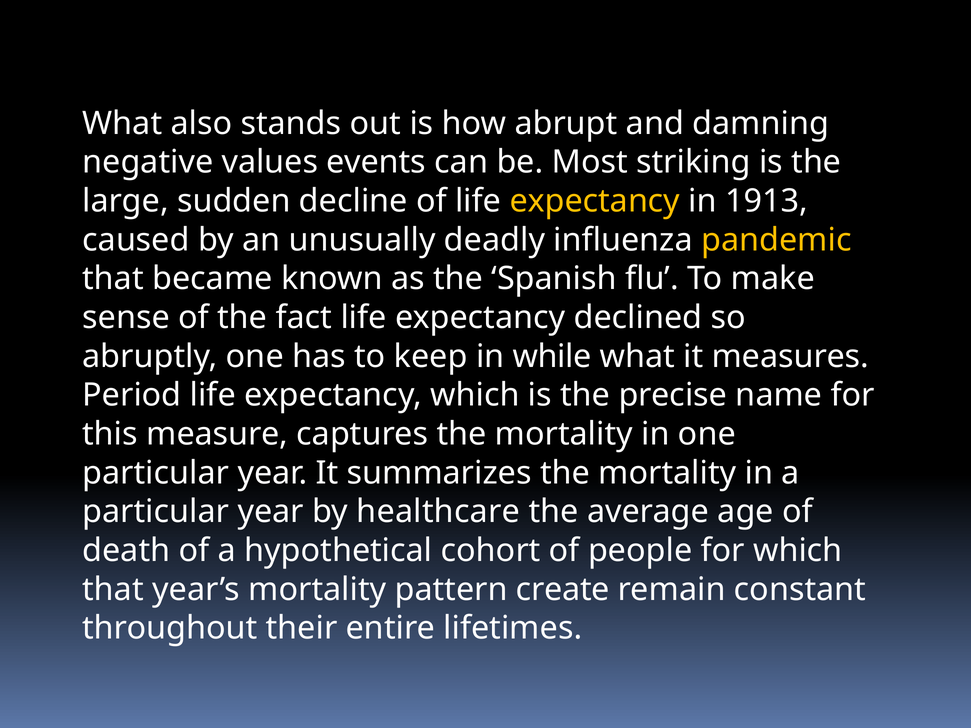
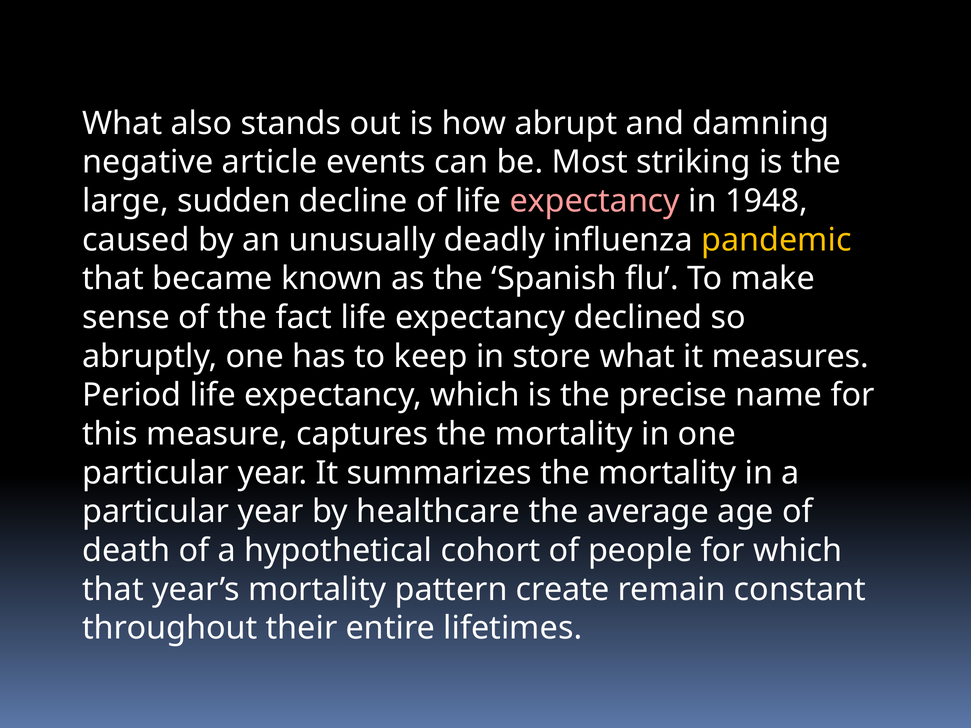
values: values -> article
expectancy at (595, 201) colour: yellow -> pink
1913: 1913 -> 1948
while: while -> store
